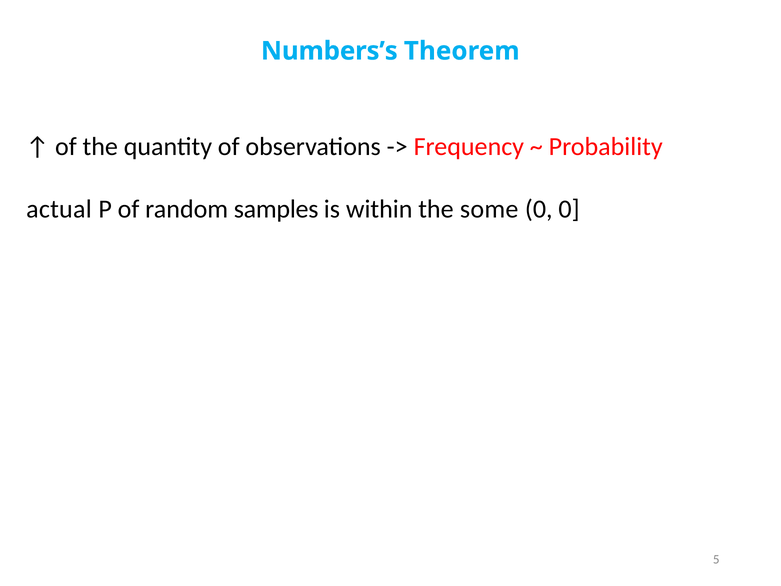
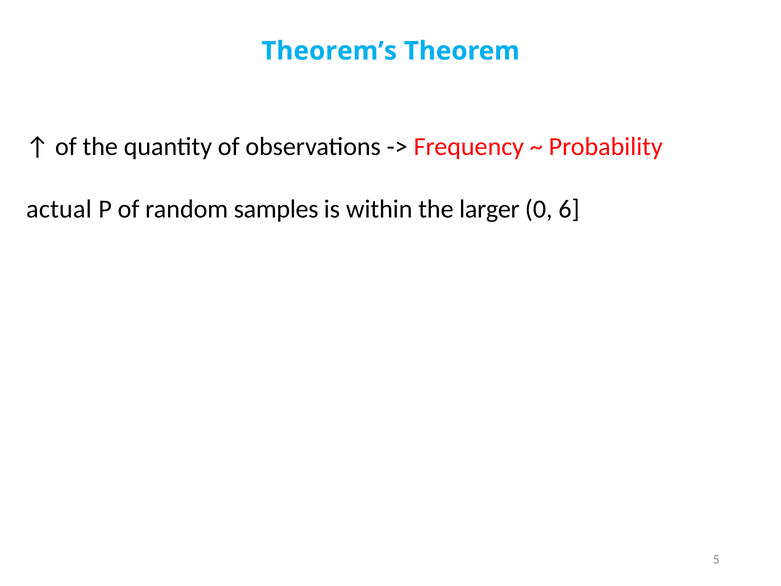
Numbers’s: Numbers’s -> Theorem’s
some: some -> larger
0 0: 0 -> 6
